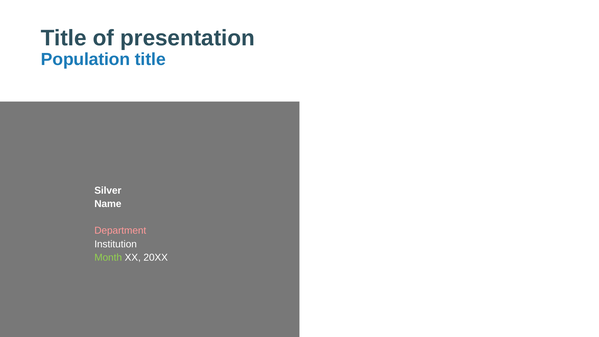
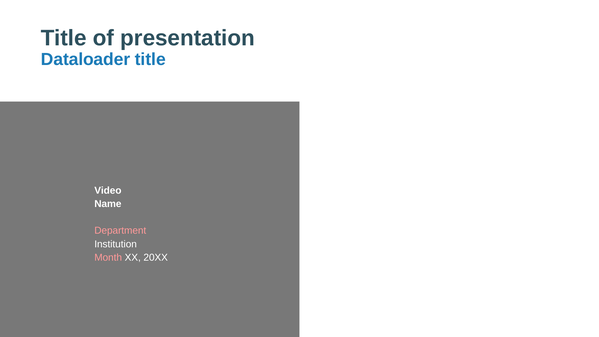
Population: Population -> Dataloader
Silver: Silver -> Video
Month colour: light green -> pink
